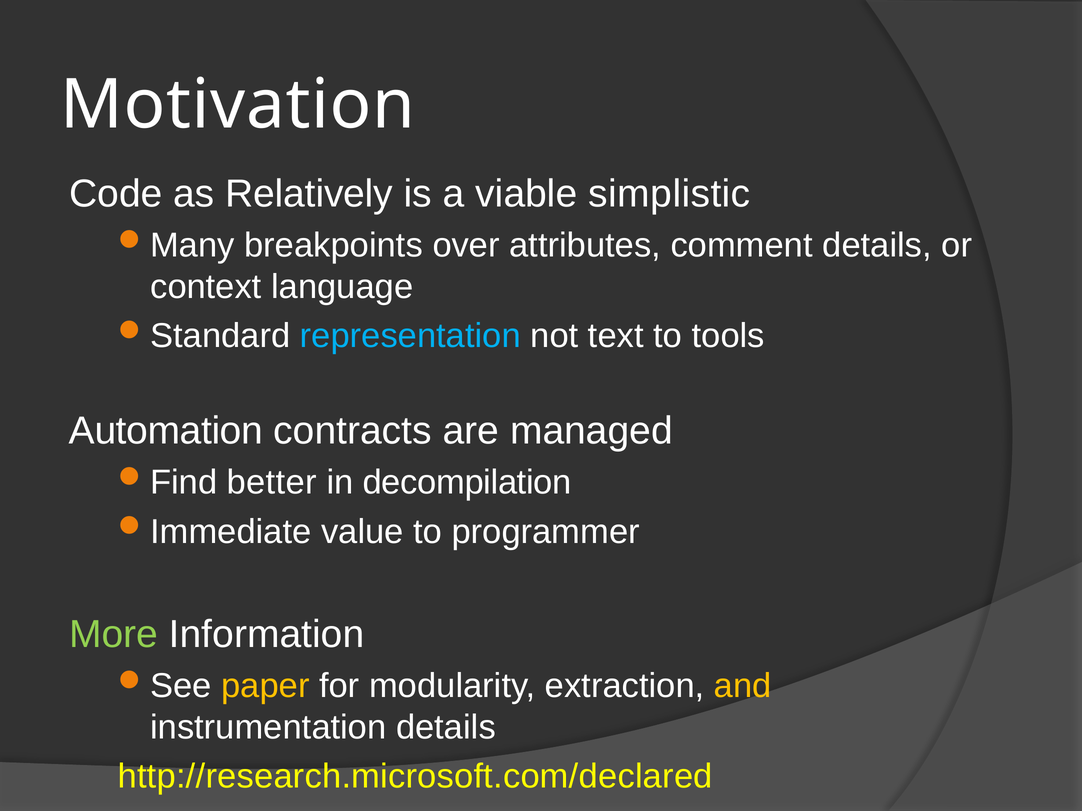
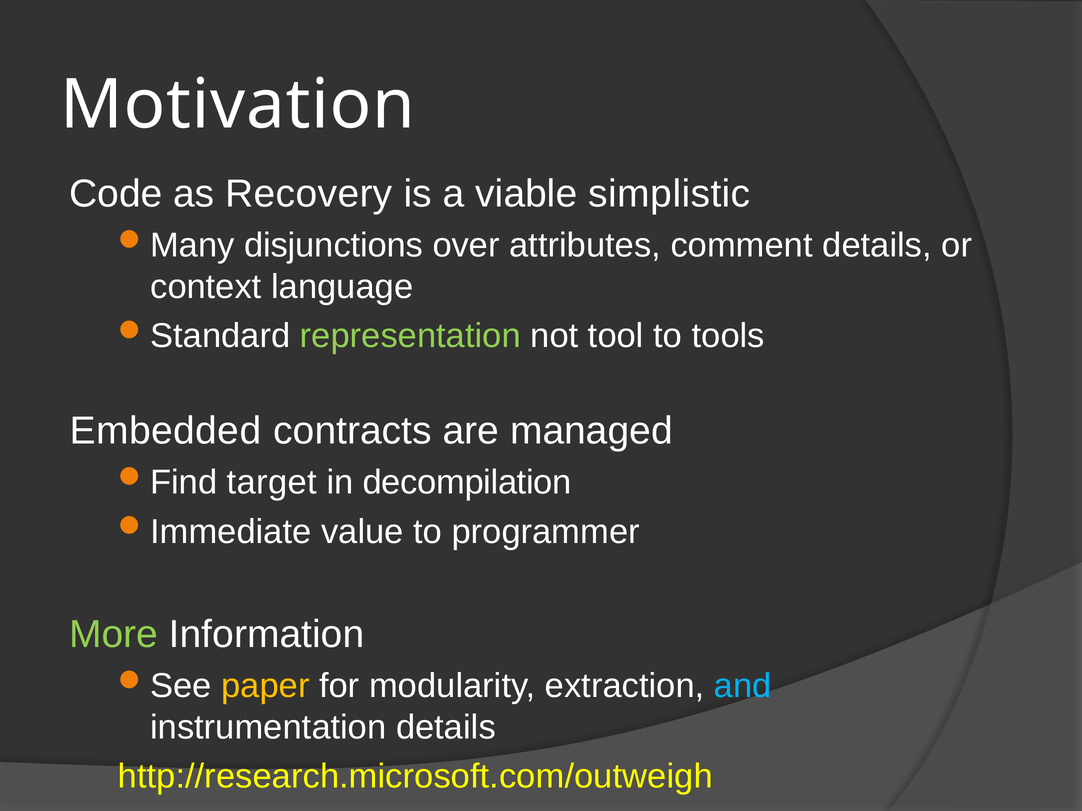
Relatively: Relatively -> Recovery
breakpoints: breakpoints -> disjunctions
representation colour: light blue -> light green
text: text -> tool
Automation: Automation -> Embedded
better: better -> target
and colour: yellow -> light blue
http://research.microsoft.com/declared: http://research.microsoft.com/declared -> http://research.microsoft.com/outweigh
